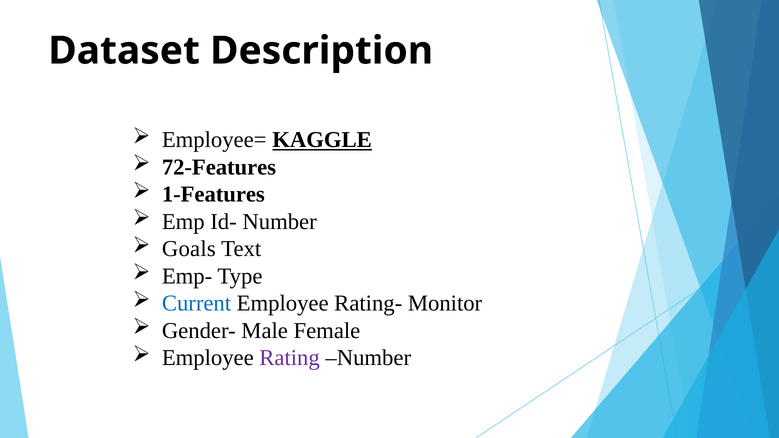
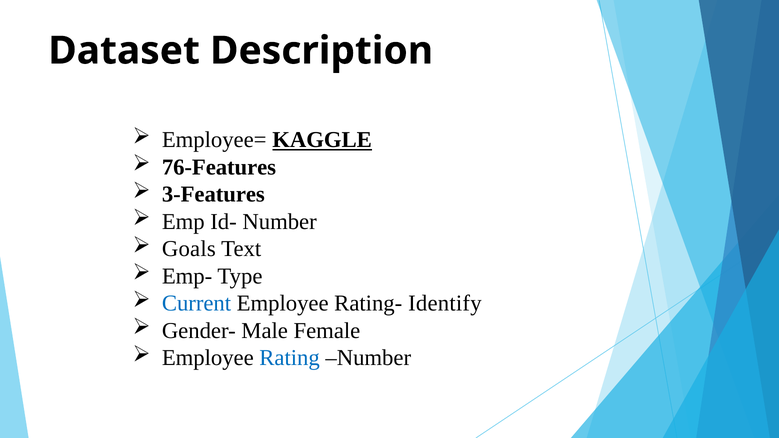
72-Features: 72-Features -> 76-Features
1-Features: 1-Features -> 3-Features
Monitor: Monitor -> Identify
Rating colour: purple -> blue
